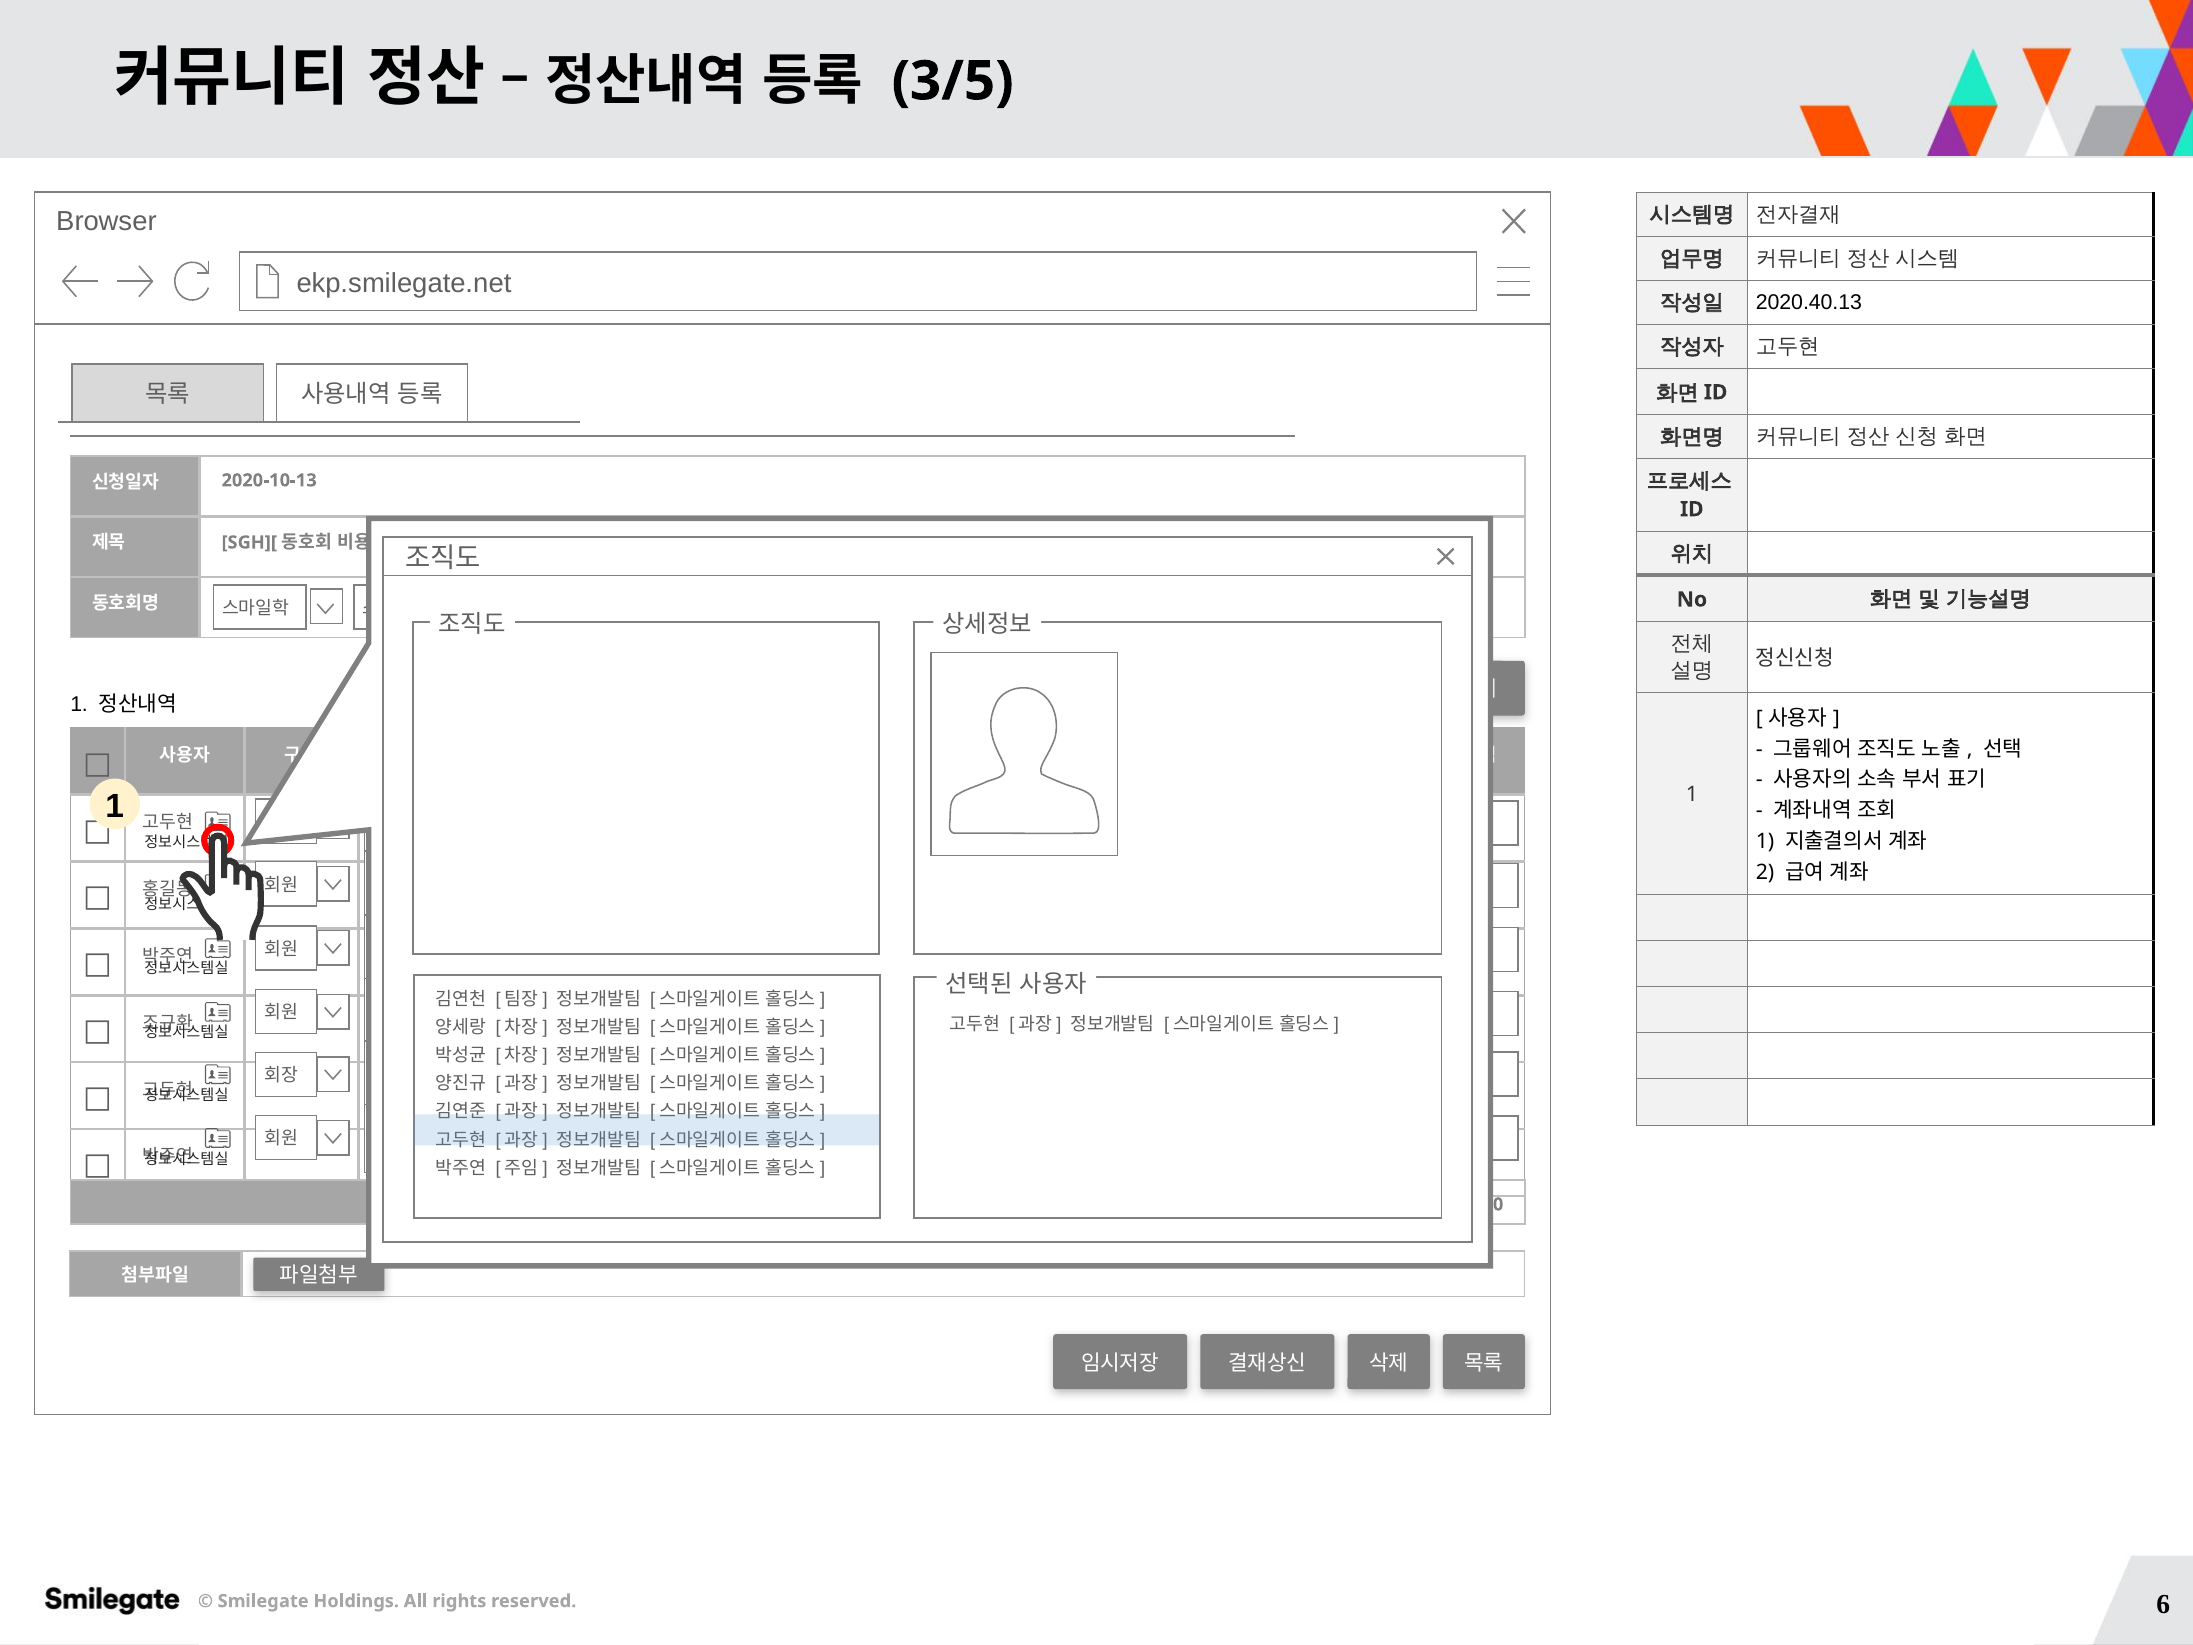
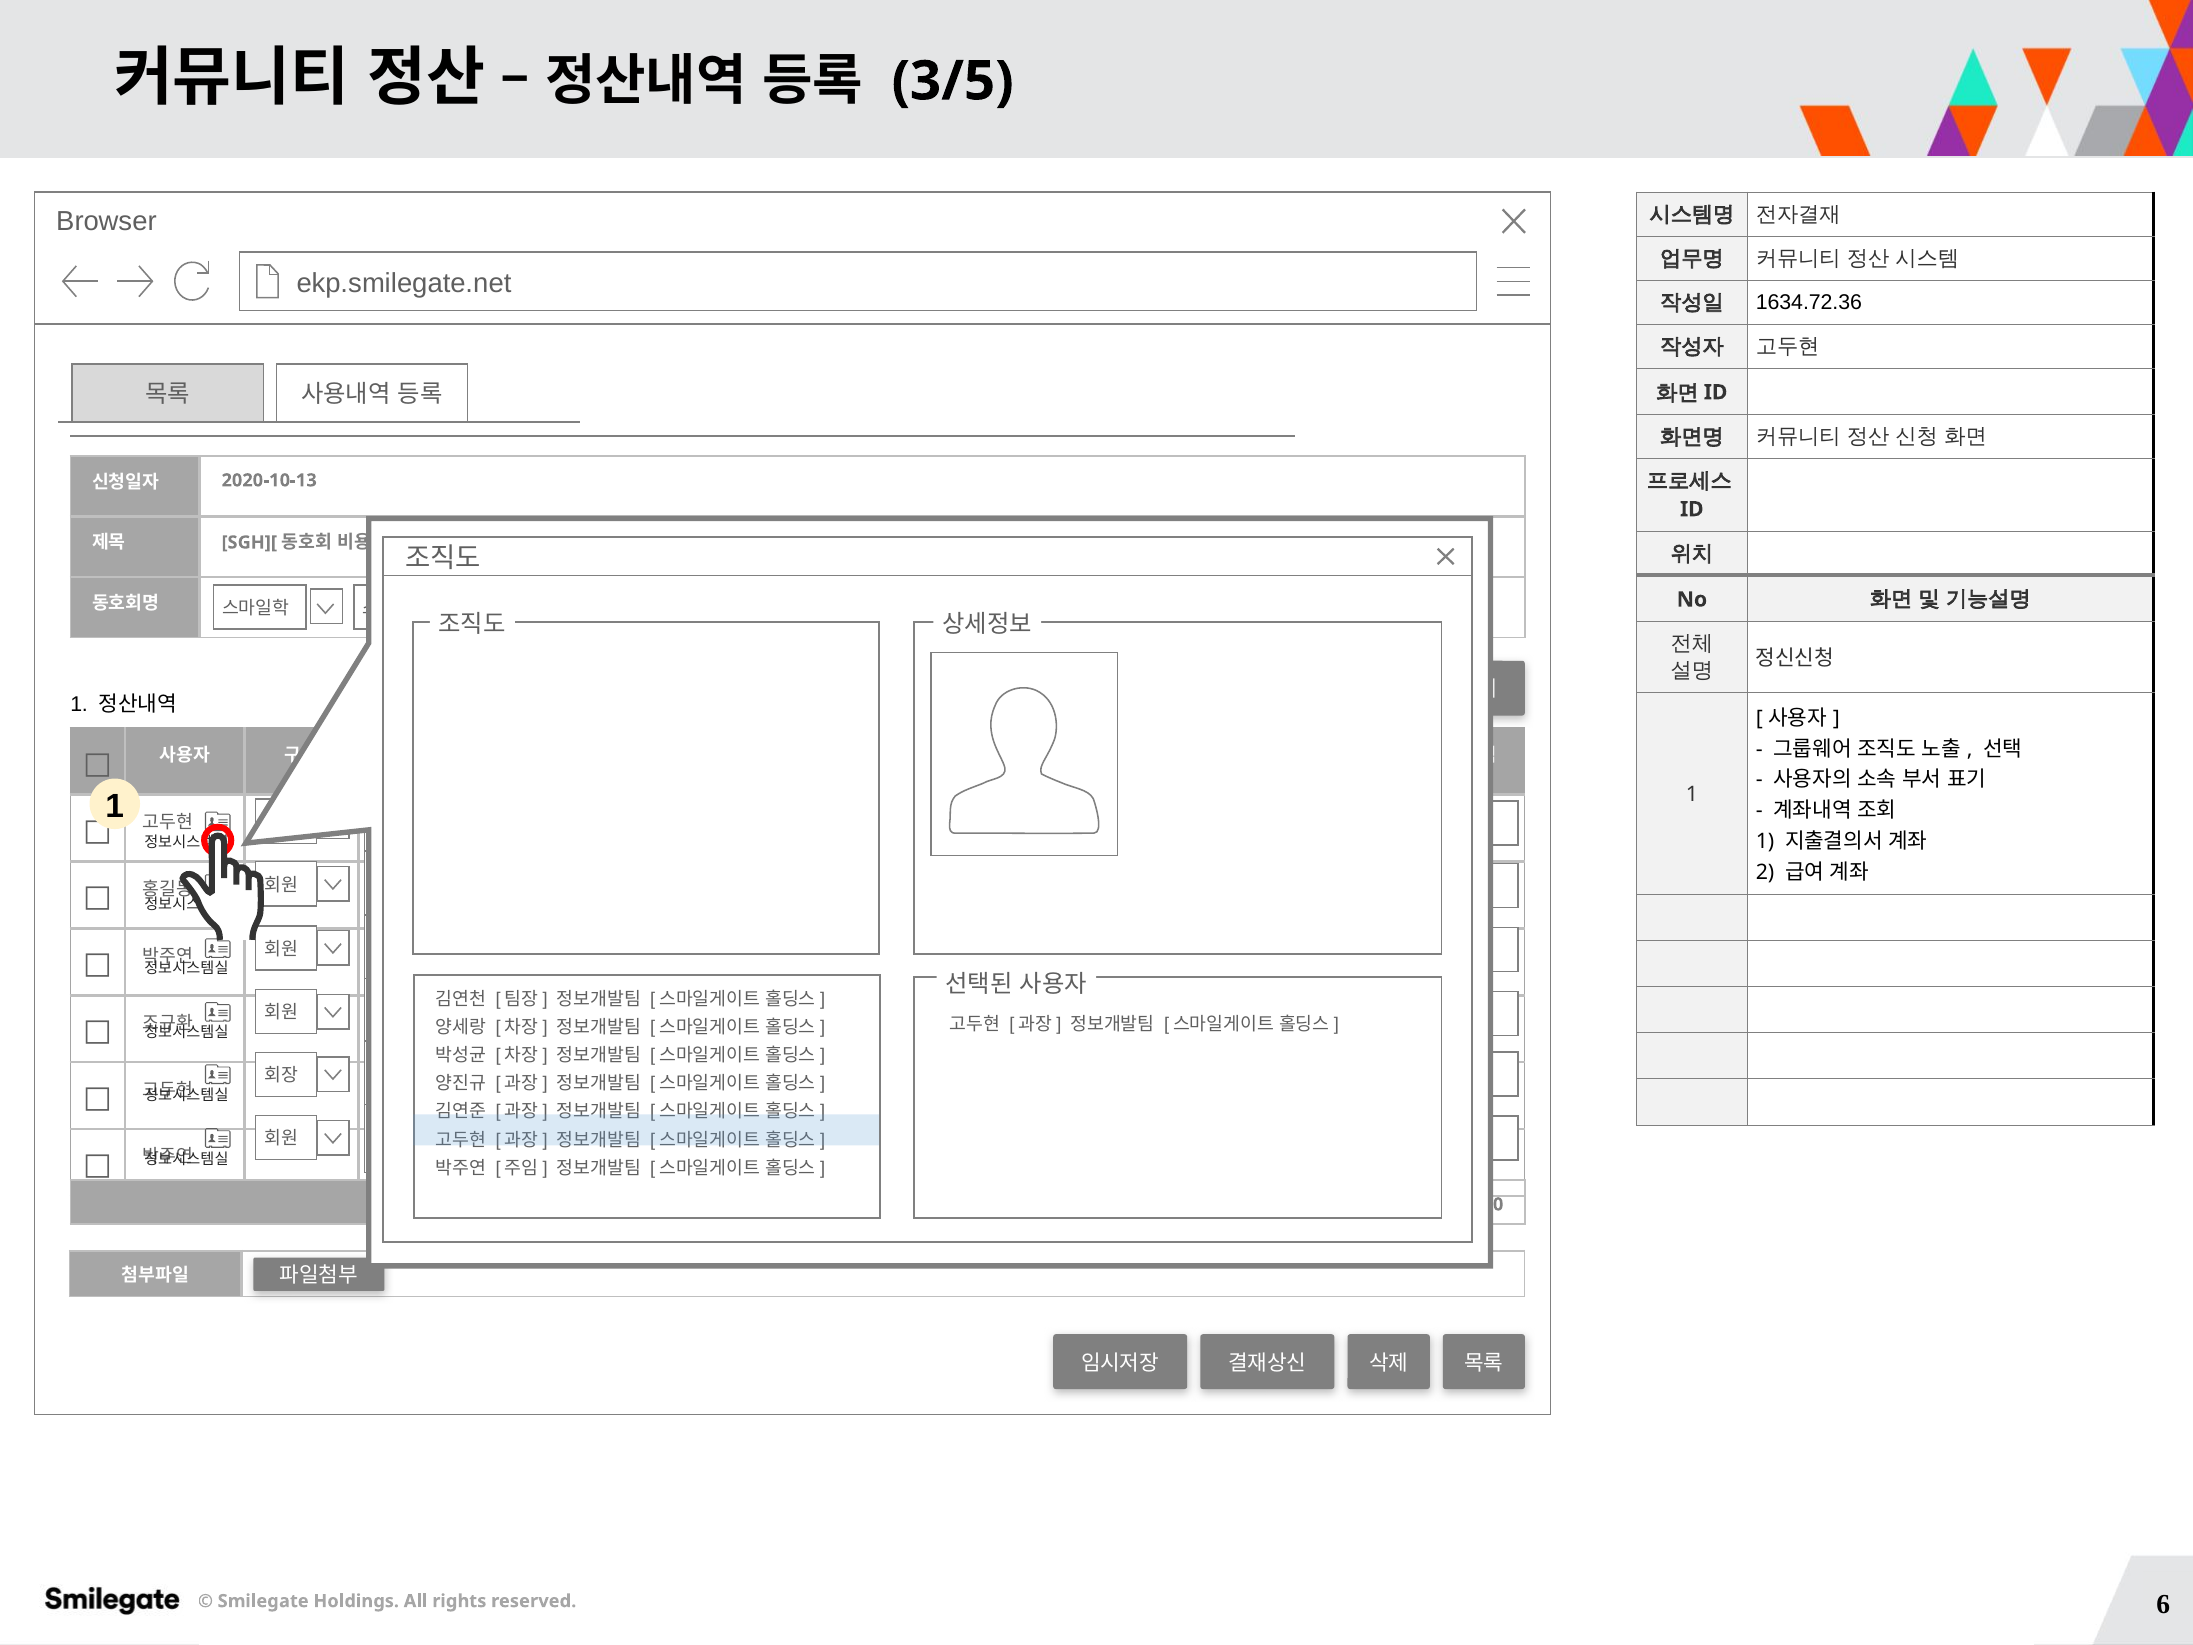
2020.40.13: 2020.40.13 -> 1634.72.36
